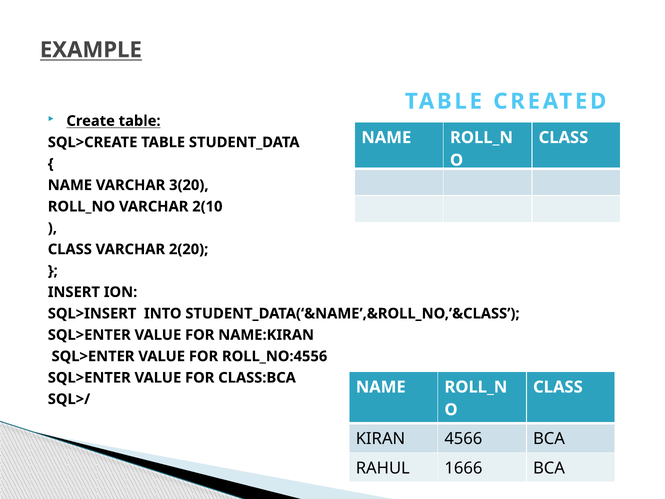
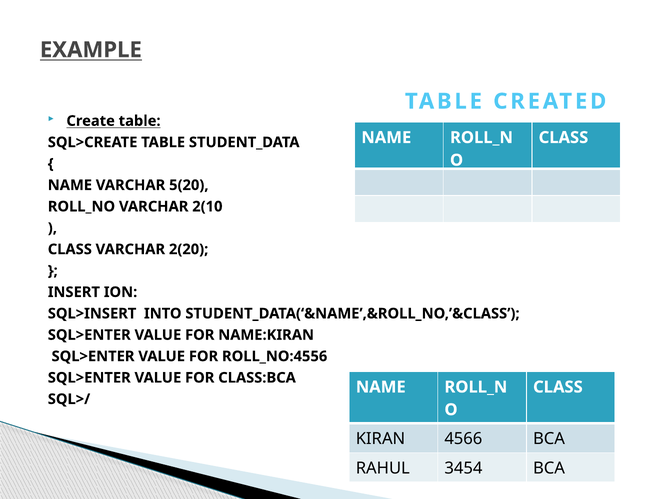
3(20: 3(20 -> 5(20
1666: 1666 -> 3454
